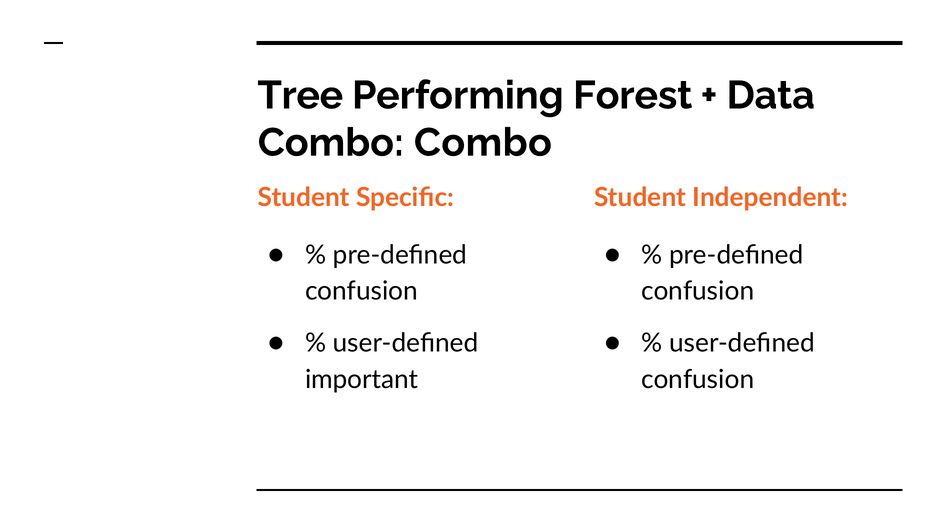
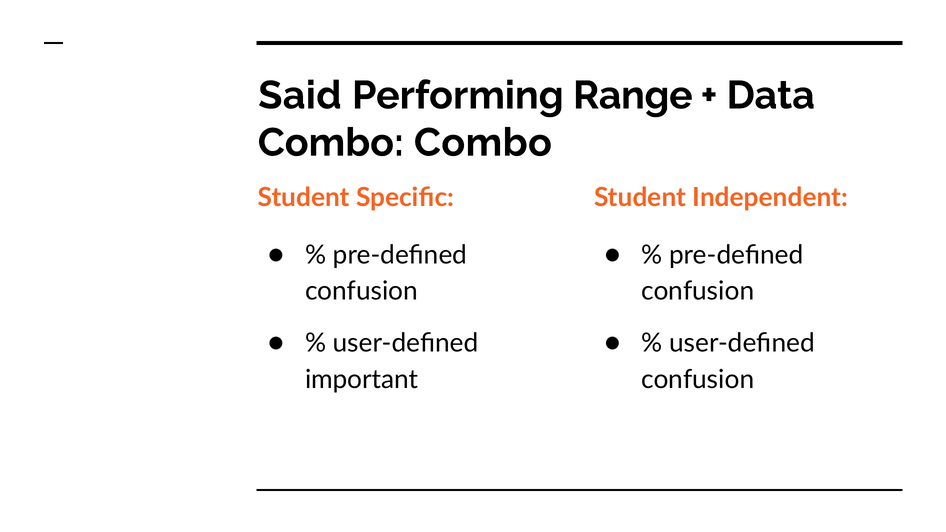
Tree: Tree -> Said
Forest: Forest -> Range
